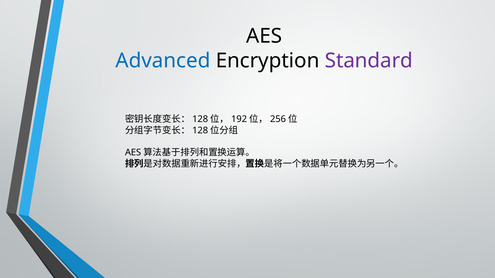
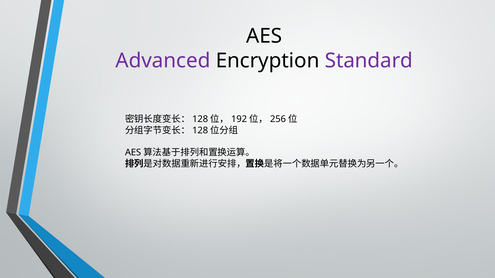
Advanced colour: blue -> purple
